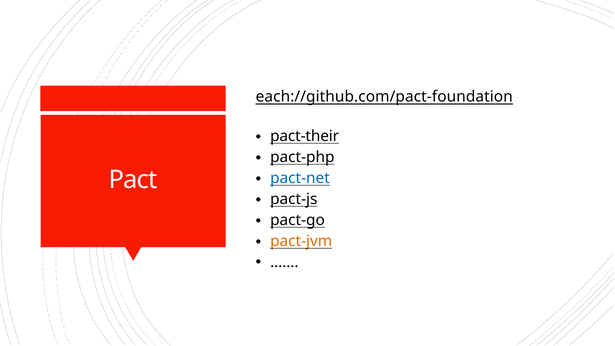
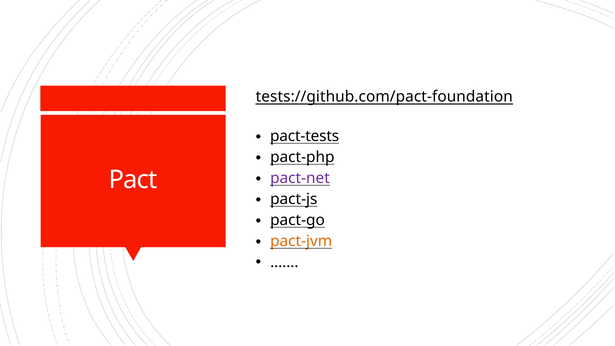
each://github.com/pact-foundation: each://github.com/pact-foundation -> tests://github.com/pact-foundation
pact-their: pact-their -> pact-tests
pact-net colour: blue -> purple
